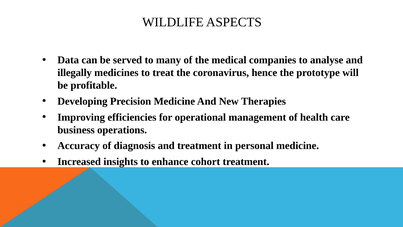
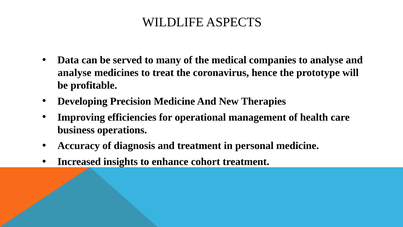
illegally at (75, 73): illegally -> analyse
